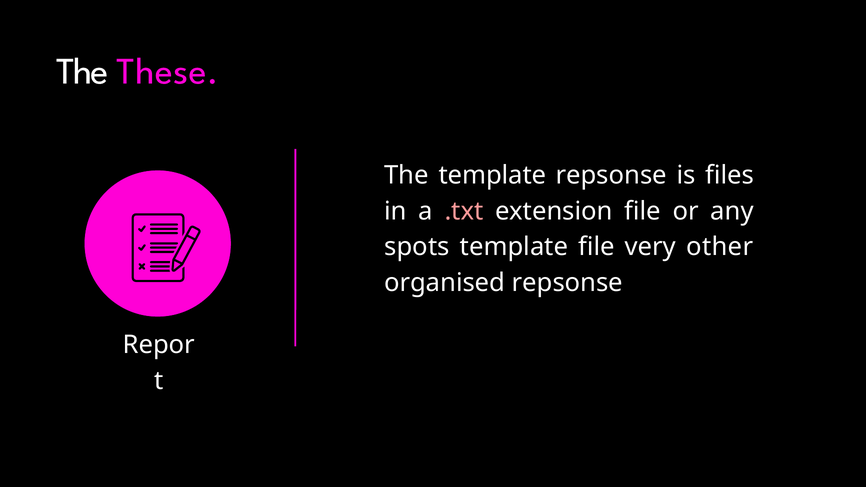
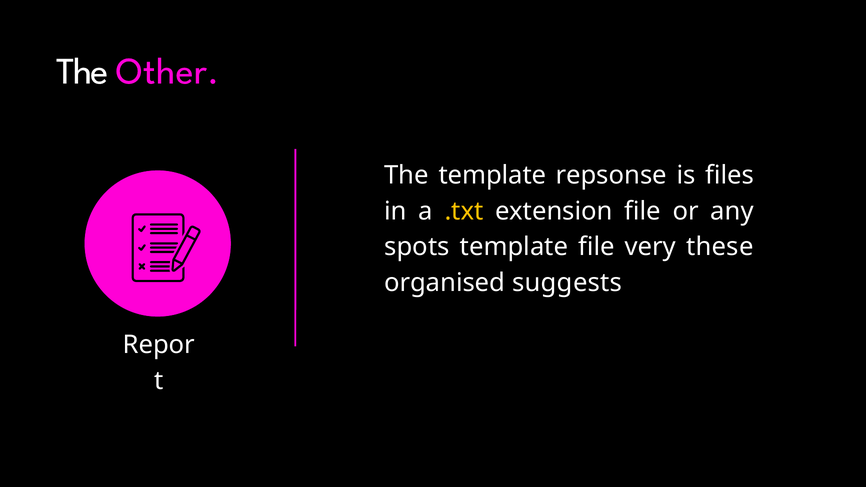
These: These -> Other
.txt colour: pink -> yellow
other: other -> these
organised repsonse: repsonse -> suggests
